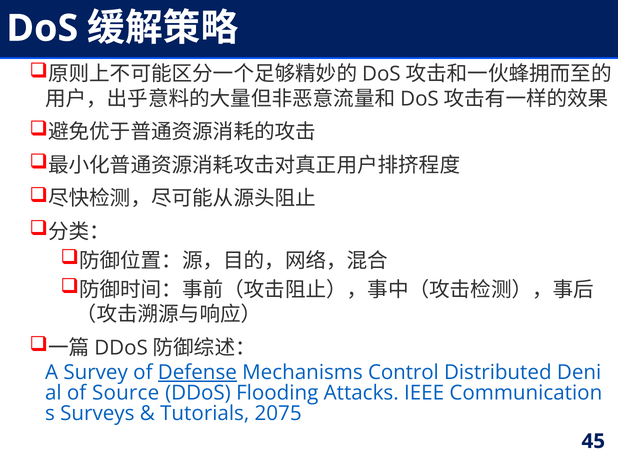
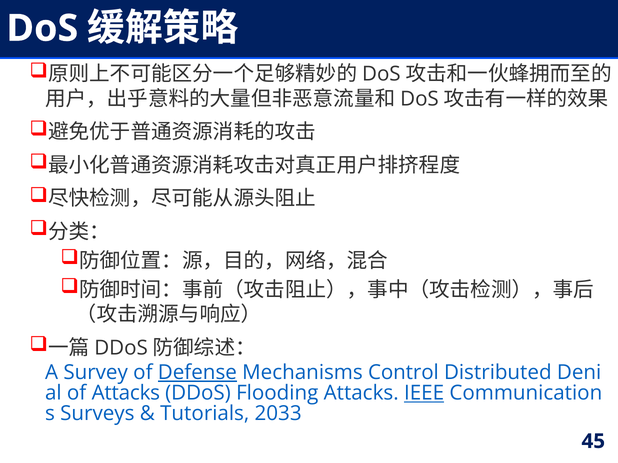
of Source: Source -> Attacks
IEEE underline: none -> present
2075: 2075 -> 2033
